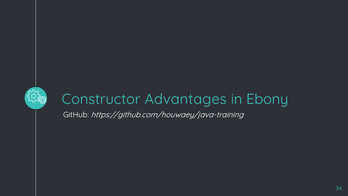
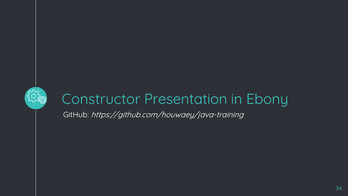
Advantages: Advantages -> Presentation
